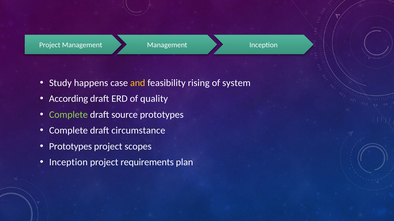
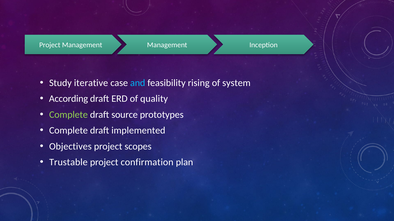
happens: happens -> iterative
and colour: yellow -> light blue
circumstance: circumstance -> implemented
Prototypes at (70, 147): Prototypes -> Objectives
Inception at (68, 163): Inception -> Trustable
requirements: requirements -> confirmation
